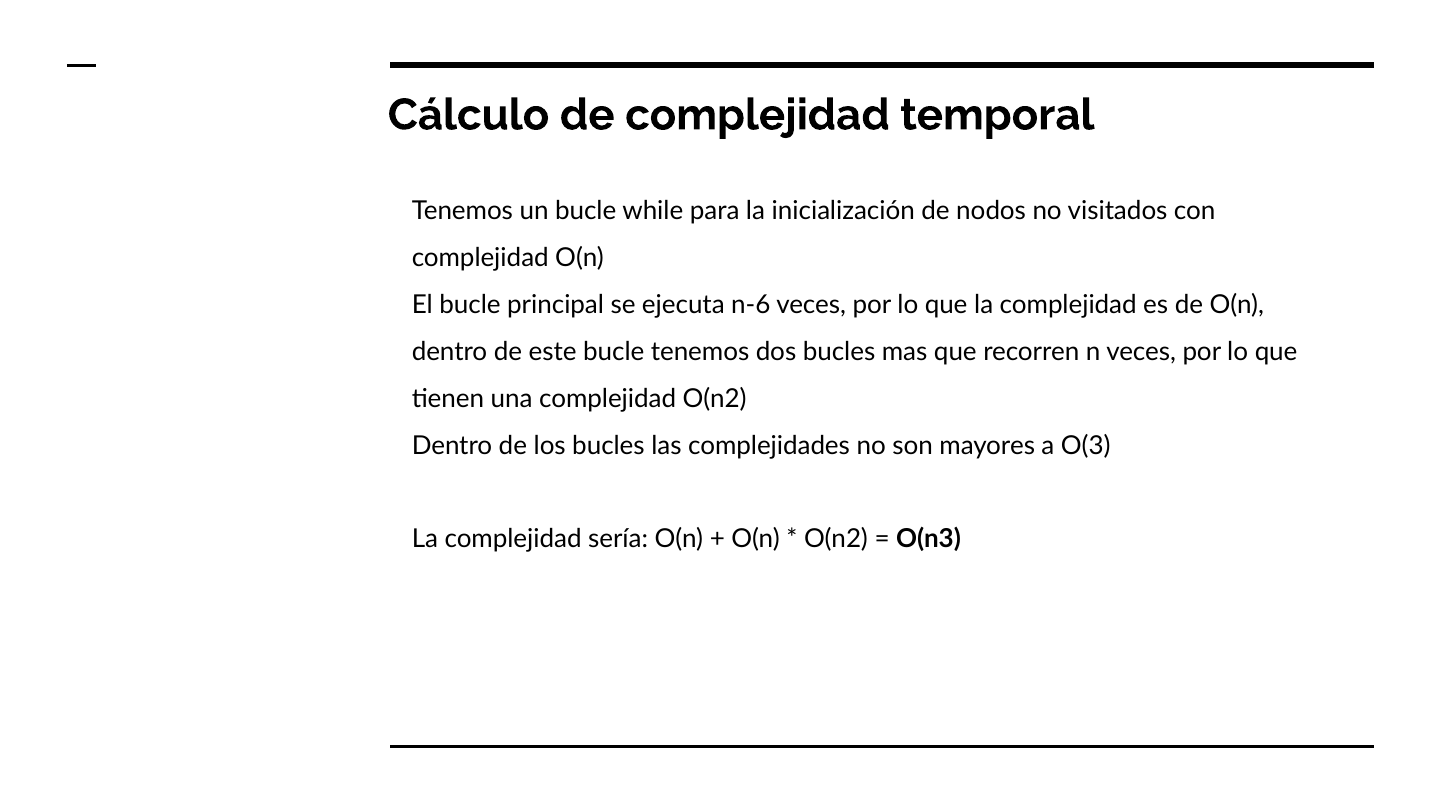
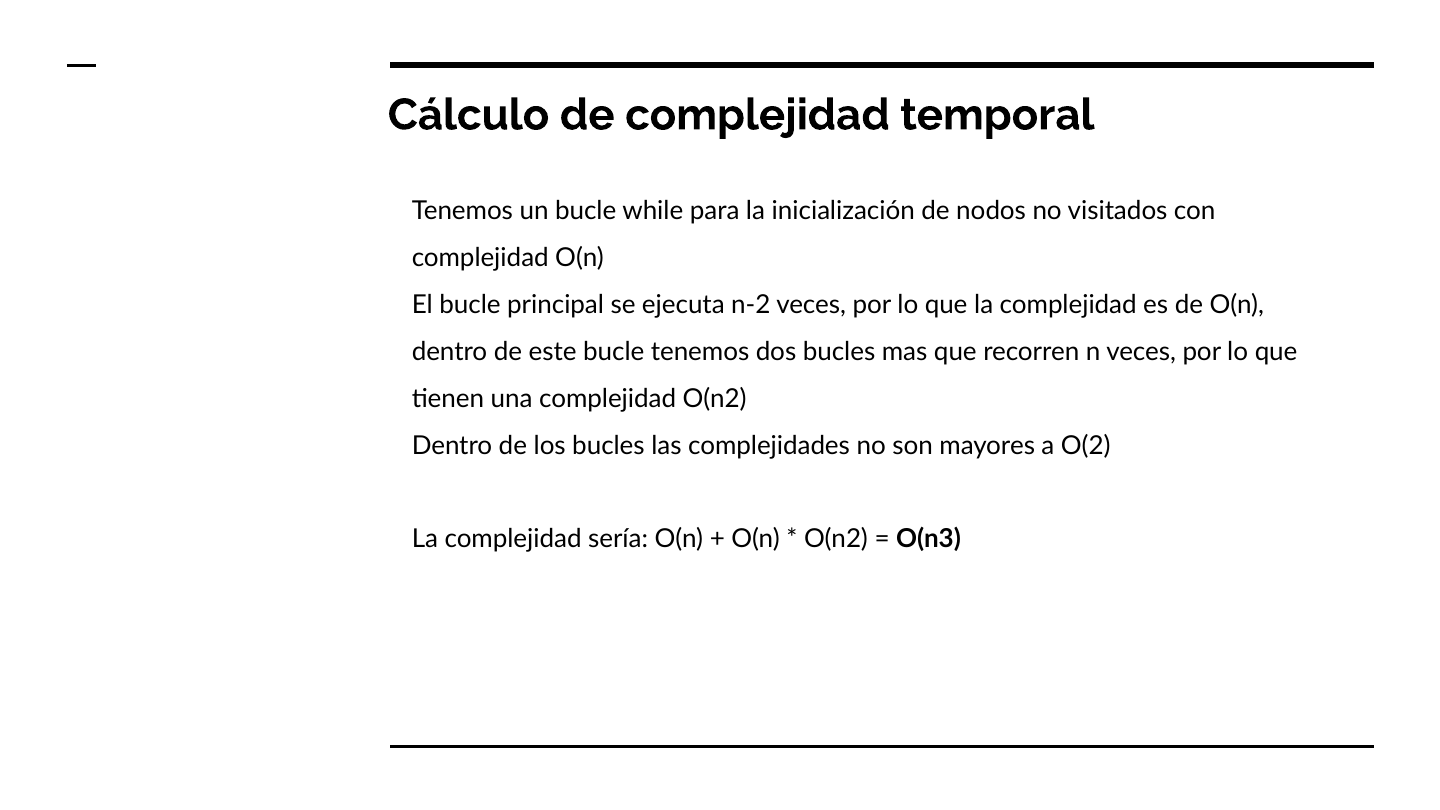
n-6: n-6 -> n-2
O(3: O(3 -> O(2
